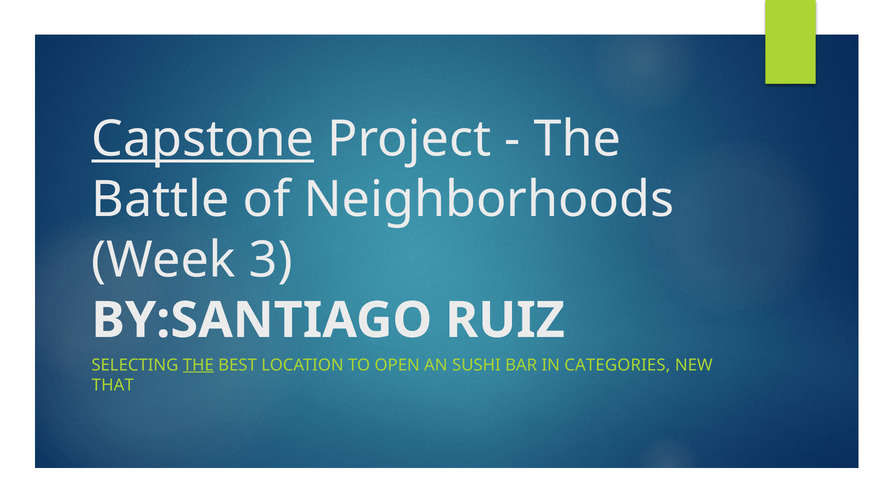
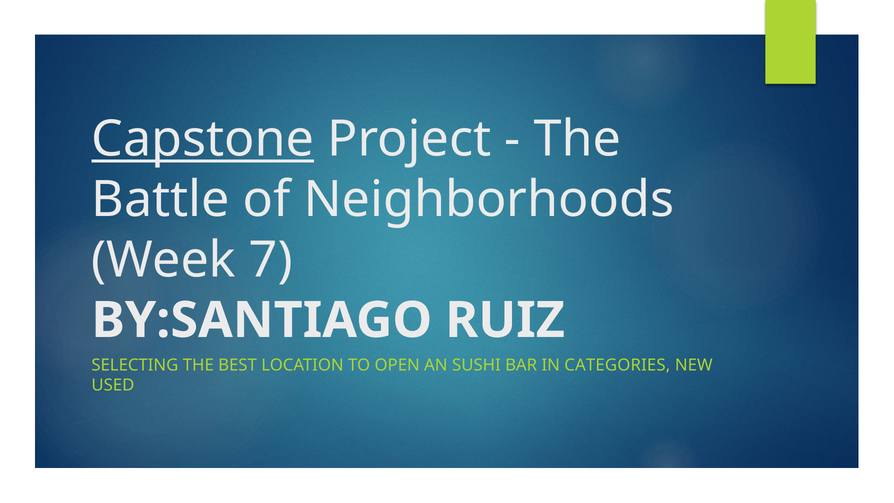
3: 3 -> 7
THE at (198, 365) underline: present -> none
THAT: THAT -> USED
